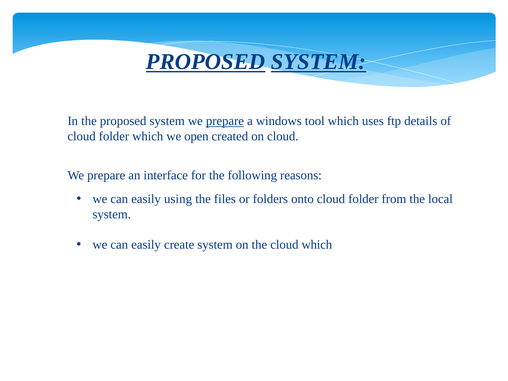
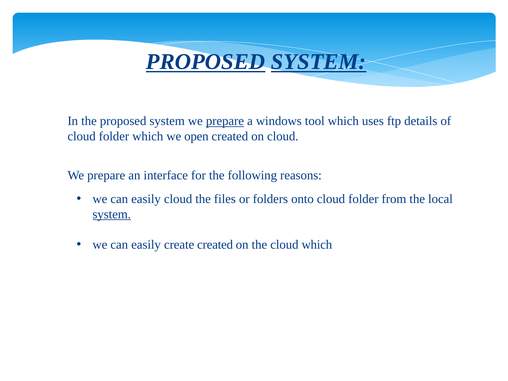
easily using: using -> cloud
system at (112, 214) underline: none -> present
create system: system -> created
